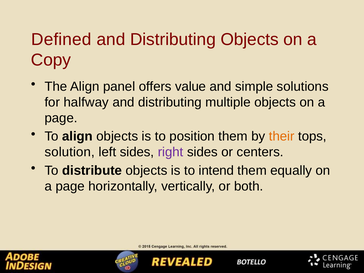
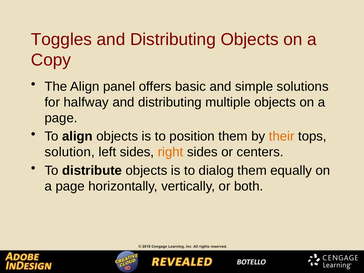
Defined: Defined -> Toggles
value: value -> basic
right colour: purple -> orange
intend: intend -> dialog
